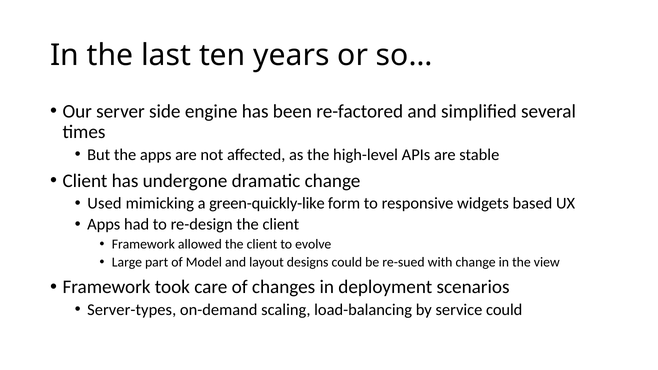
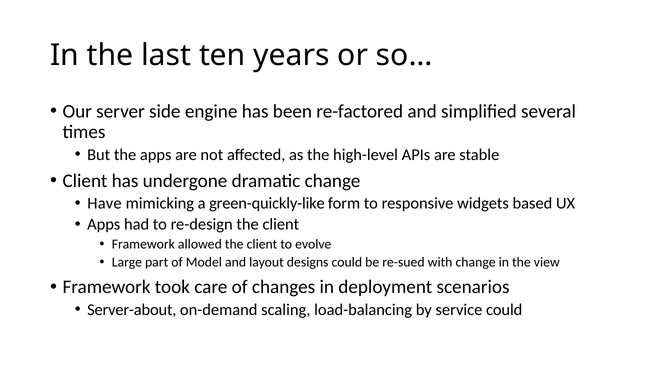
Used: Used -> Have
Server-types: Server-types -> Server-about
